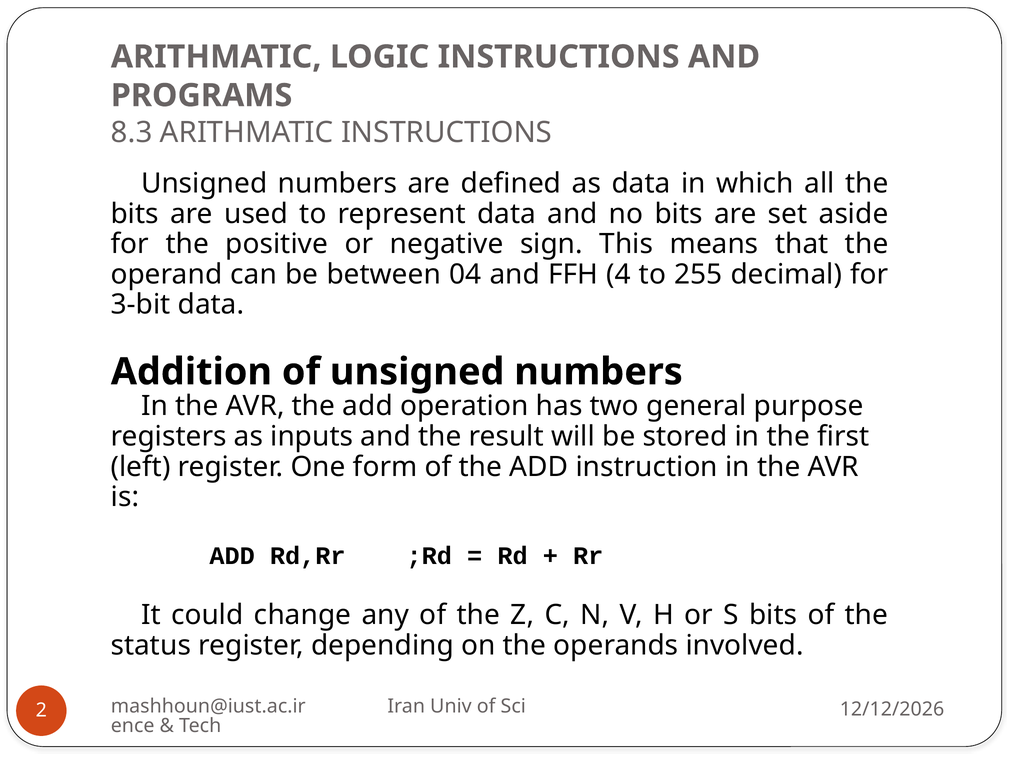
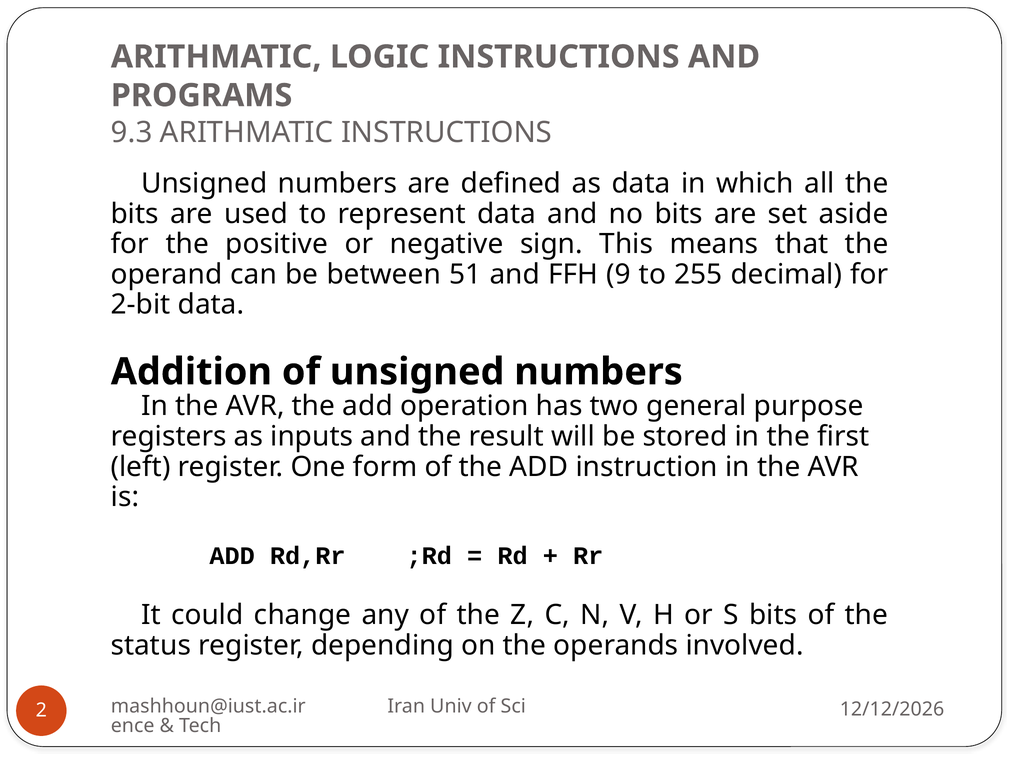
8.3: 8.3 -> 9.3
04: 04 -> 51
4: 4 -> 9
3-bit: 3-bit -> 2-bit
